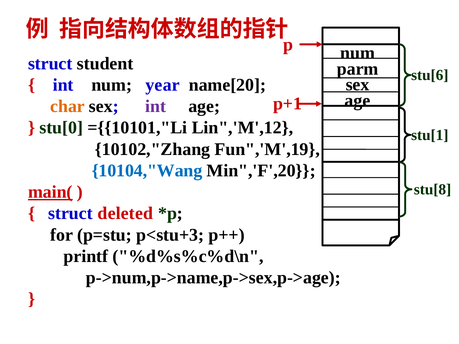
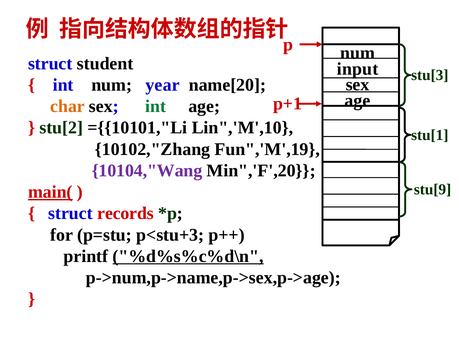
parm: parm -> input
stu[6: stu[6 -> stu[3
int at (156, 106) colour: purple -> green
stu[0: stu[0 -> stu[2
Lin",'M',12: Lin",'M',12 -> Lin",'M',10
10104,"Wang colour: blue -> purple
stu[8: stu[8 -> stu[9
deleted: deleted -> records
%d%s%c%d\n underline: none -> present
